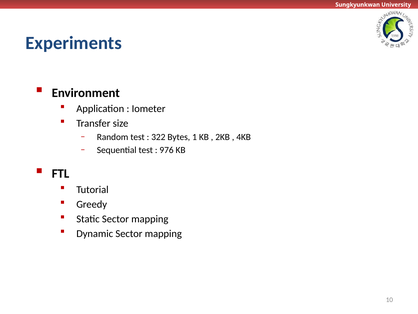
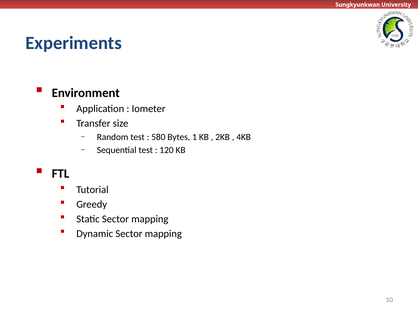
322: 322 -> 580
976: 976 -> 120
